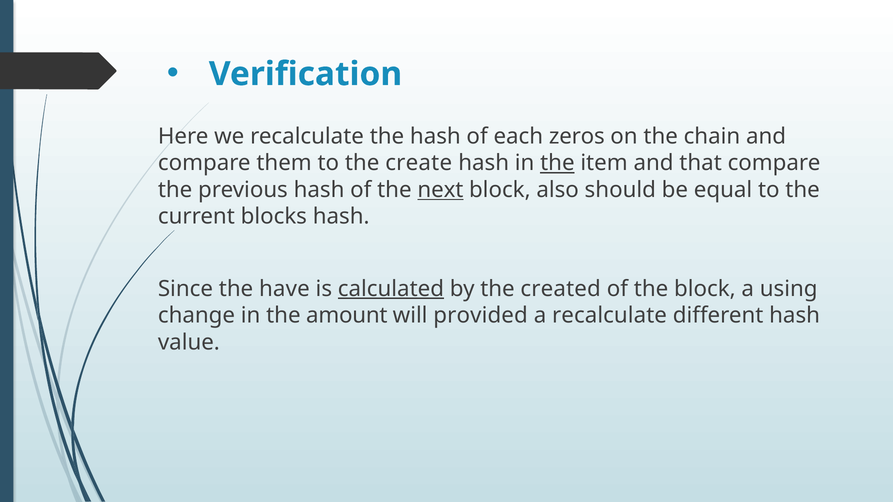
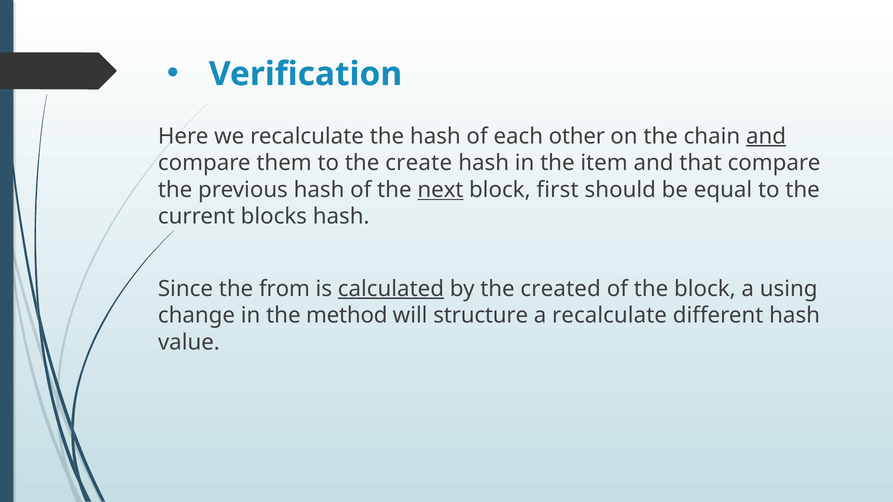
zeros: zeros -> other
and at (766, 136) underline: none -> present
the at (557, 163) underline: present -> none
also: also -> first
have: have -> from
amount: amount -> method
provided: provided -> structure
